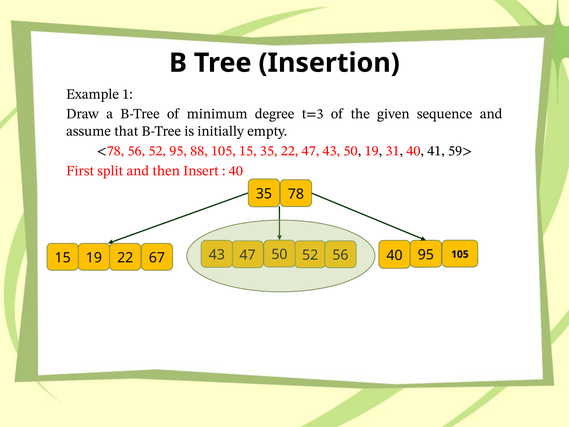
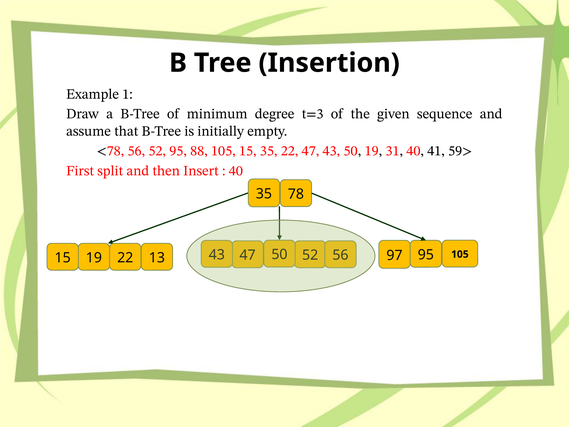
40 at (394, 255): 40 -> 97
67: 67 -> 13
